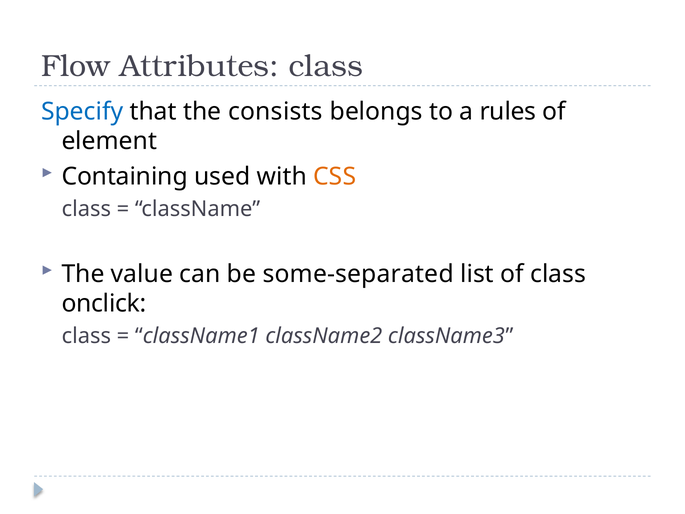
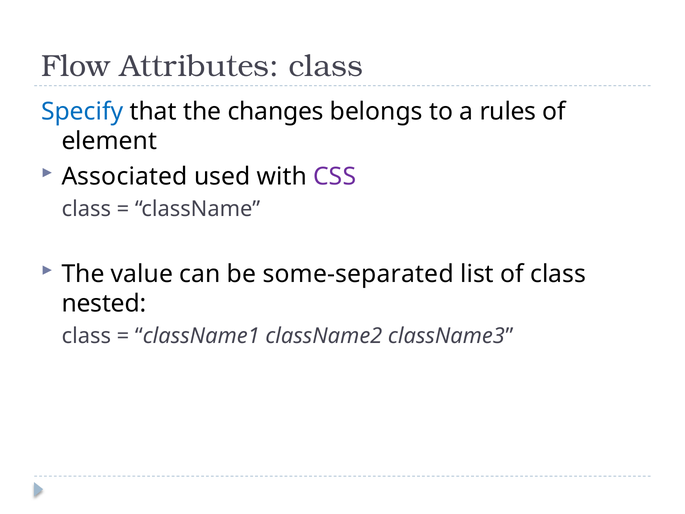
consists: consists -> changes
Containing: Containing -> Associated
CSS colour: orange -> purple
onclick: onclick -> nested
